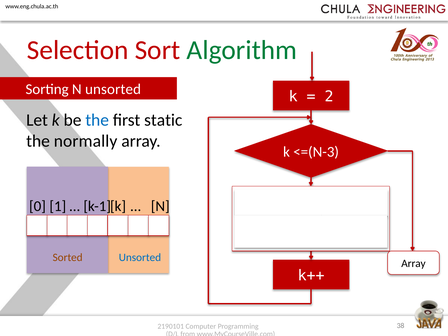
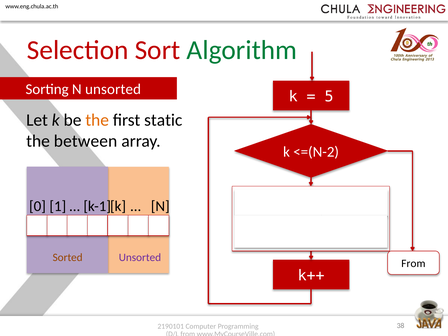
2: 2 -> 5
the at (97, 120) colour: blue -> orange
normally: normally -> between
<=(N-3: <=(N-3 -> <=(N-2
Unsorted at (140, 258) colour: blue -> purple
Array at (413, 263): Array -> From
